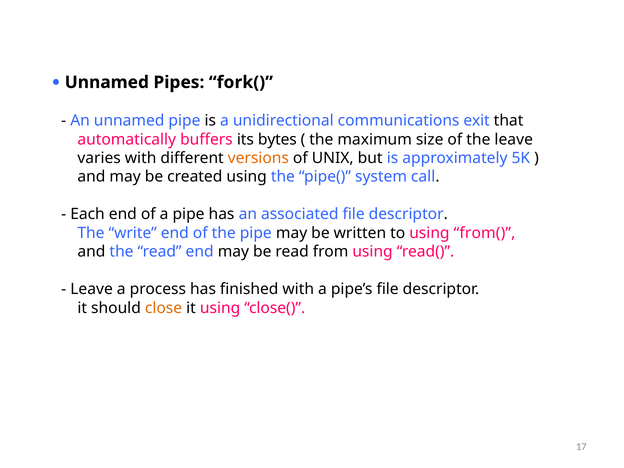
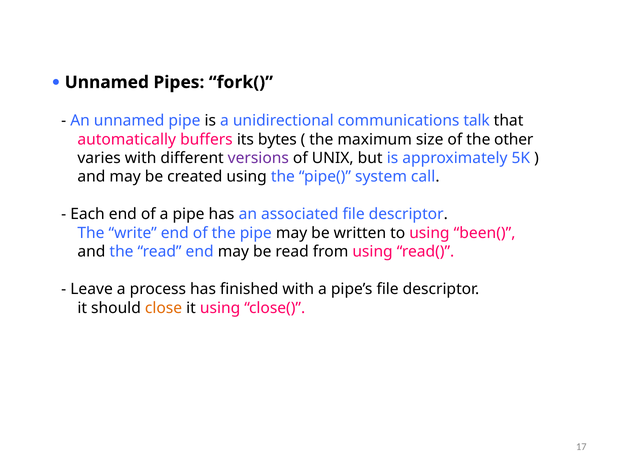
exit: exit -> talk
the leave: leave -> other
versions colour: orange -> purple
from(: from( -> been(
